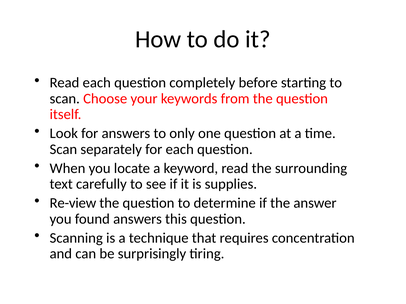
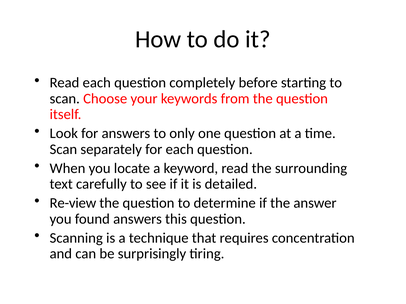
supplies: supplies -> detailed
